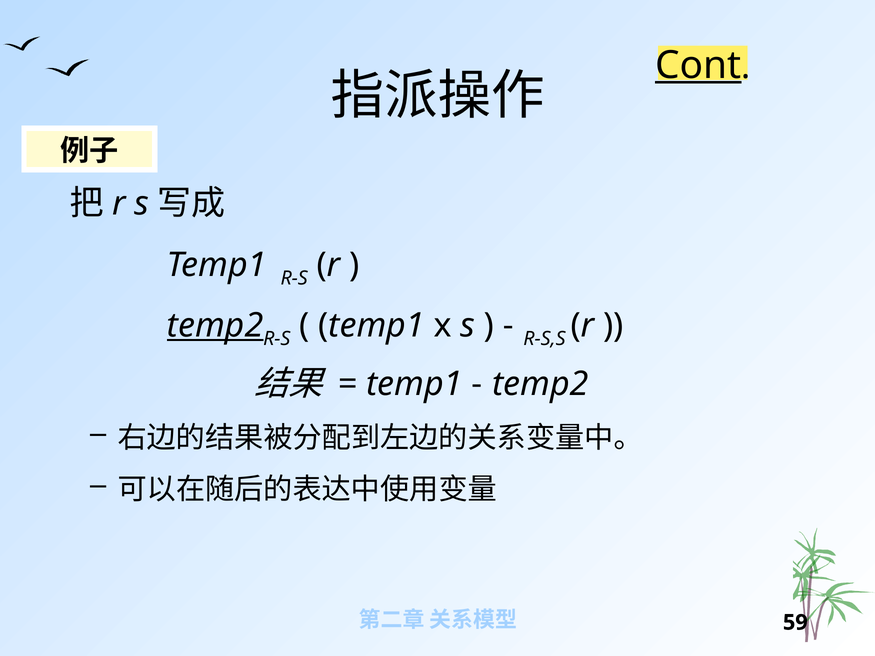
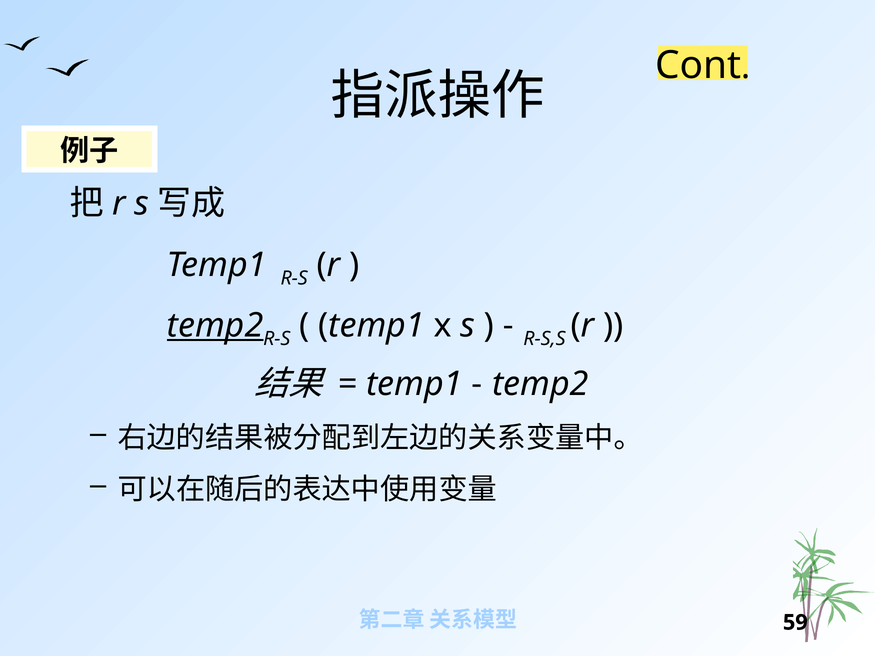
Cont underline: present -> none
